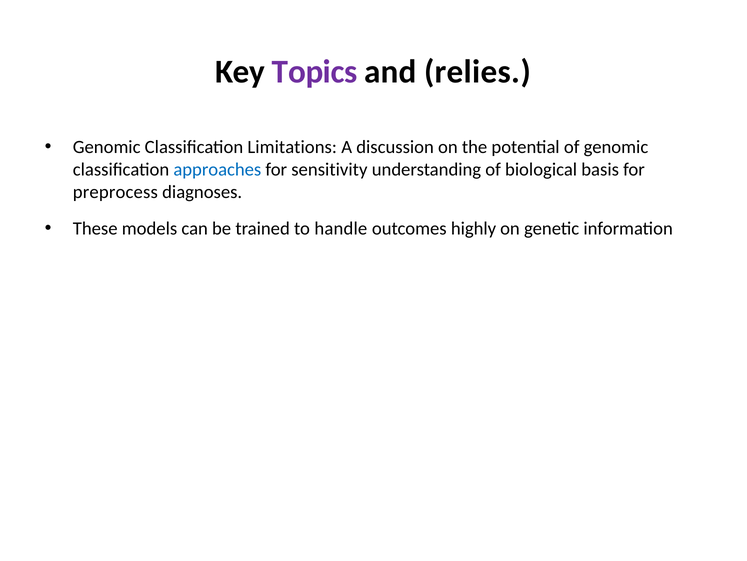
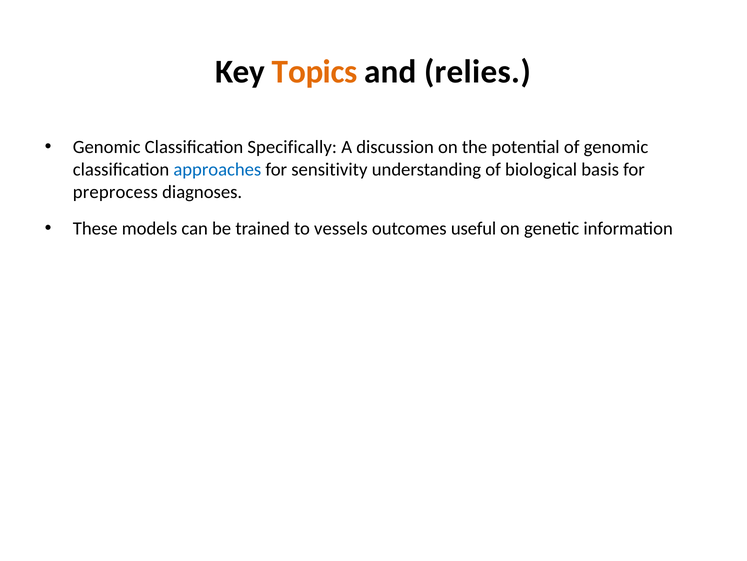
Topics colour: purple -> orange
Limitations: Limitations -> Specifically
handle: handle -> vessels
highly: highly -> useful
